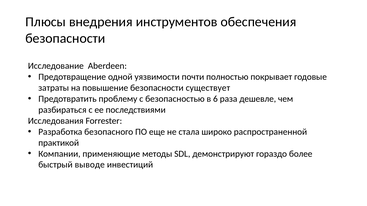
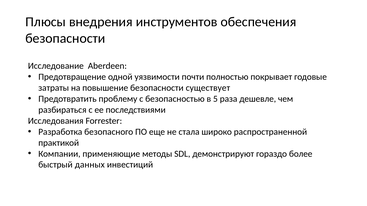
6: 6 -> 5
выводе: выводе -> данных
